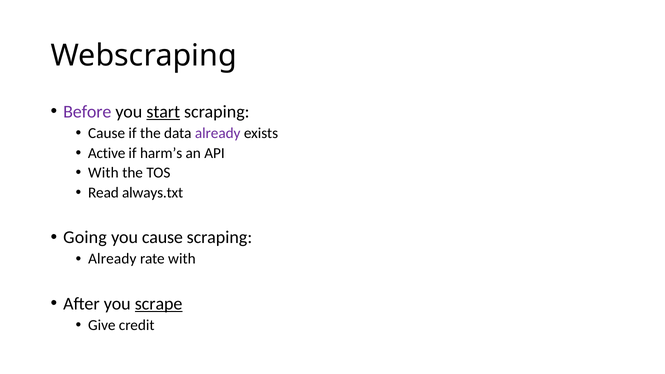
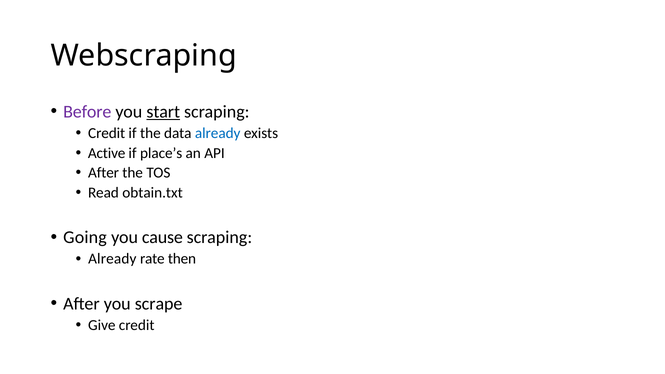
Cause at (107, 133): Cause -> Credit
already at (218, 133) colour: purple -> blue
harm’s: harm’s -> place’s
With at (103, 173): With -> After
always.txt: always.txt -> obtain.txt
rate with: with -> then
scrape underline: present -> none
